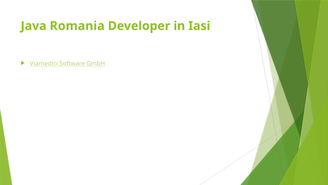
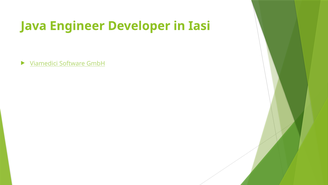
Romania: Romania -> Engineer
